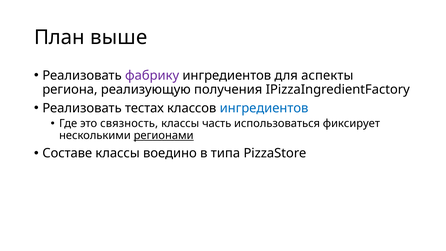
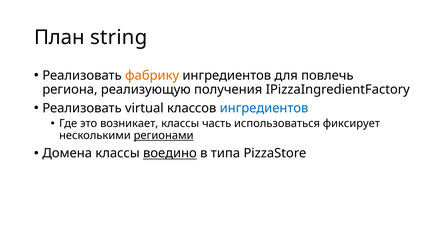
выше: выше -> string
фабрику colour: purple -> orange
аспекты: аспекты -> повлечь
тестах: тестах -> virtual
связность: связность -> возникает
Составе: Составе -> Домена
воедино underline: none -> present
